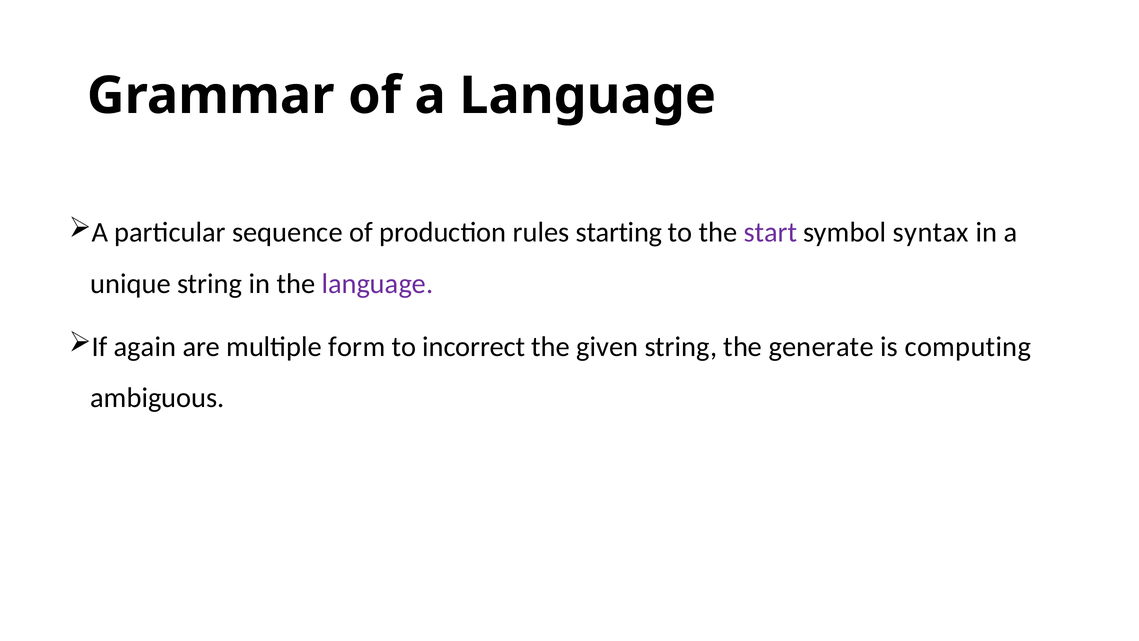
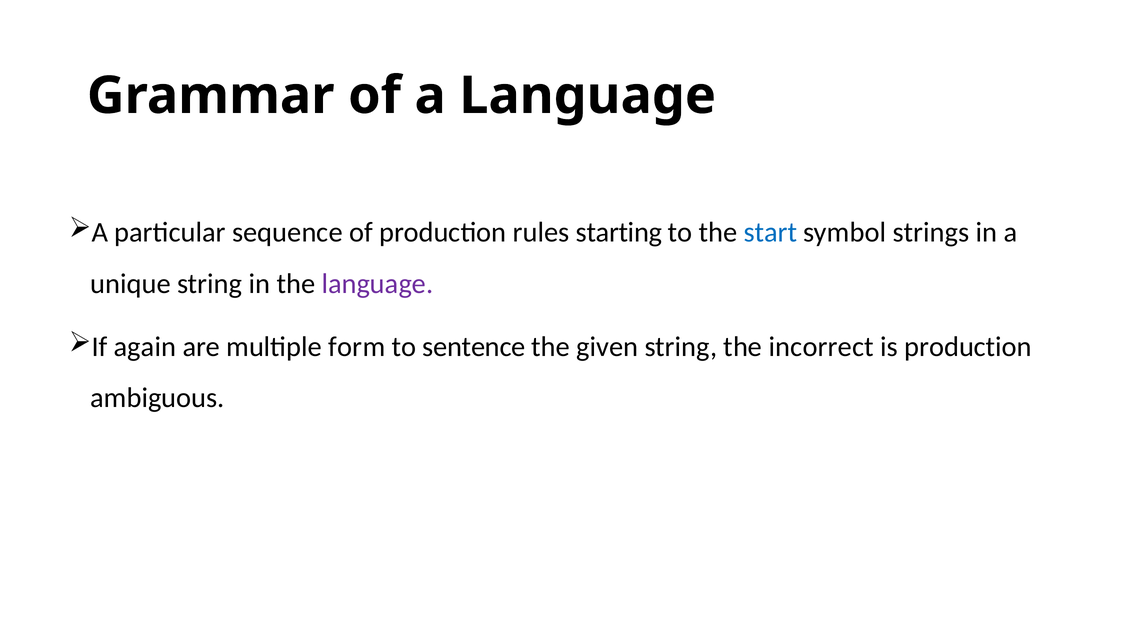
start colour: purple -> blue
syntax: syntax -> strings
incorrect: incorrect -> sentence
generate: generate -> incorrect
is computing: computing -> production
